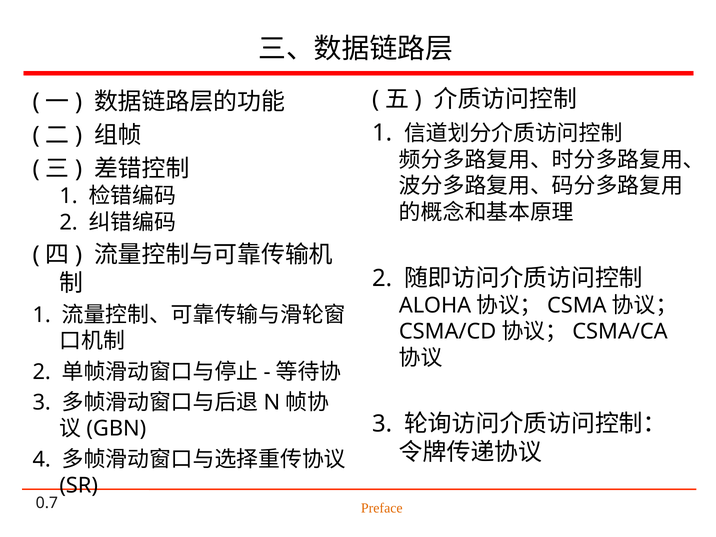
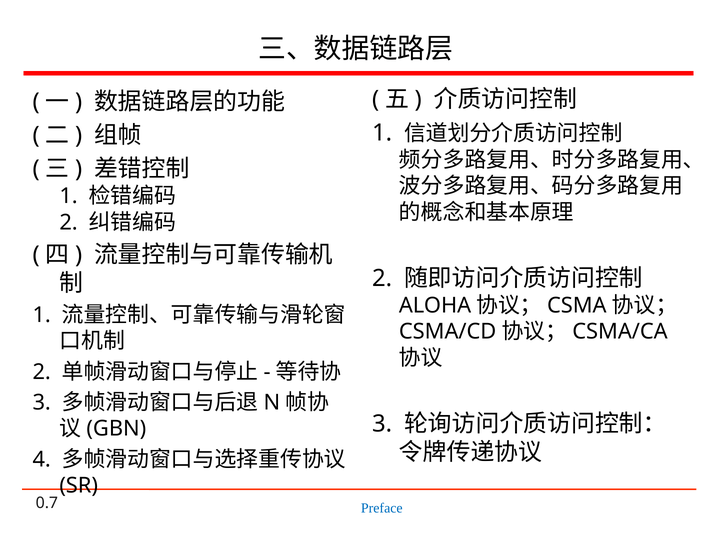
Preface colour: orange -> blue
